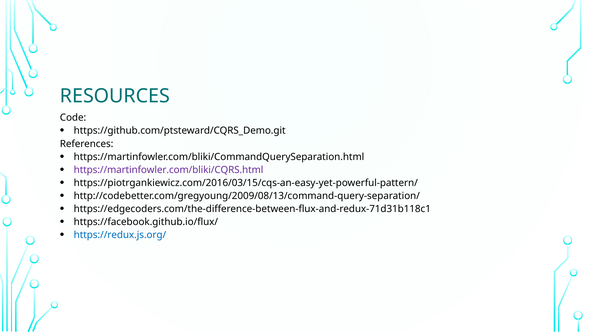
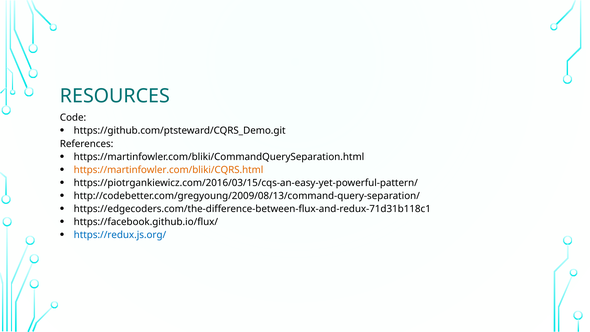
https://martinfowler.com/bliki/CQRS.html colour: purple -> orange
